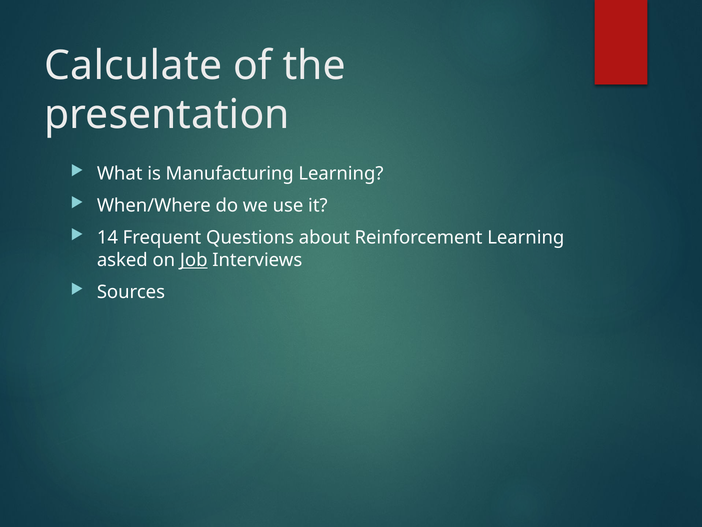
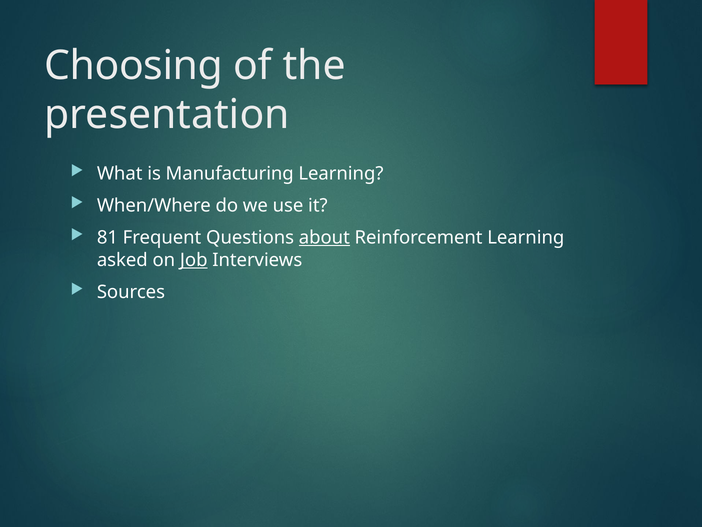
Calculate: Calculate -> Choosing
14: 14 -> 81
about underline: none -> present
